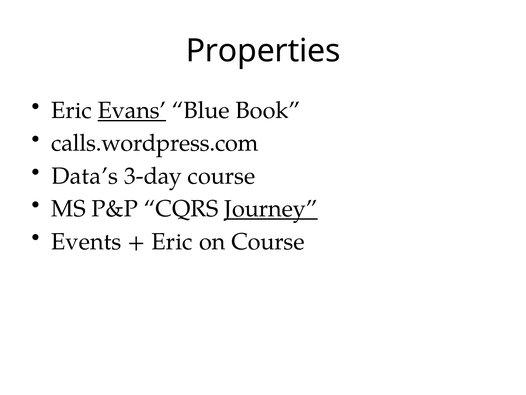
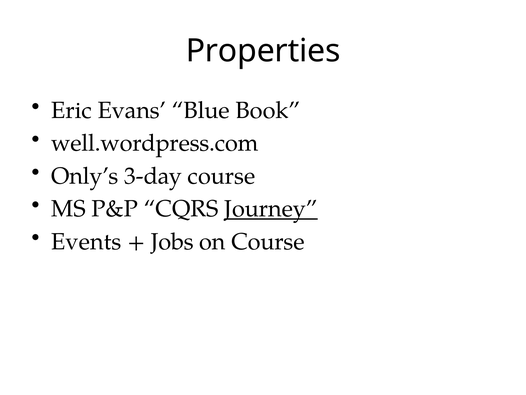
Evans underline: present -> none
calls.wordpress.com: calls.wordpress.com -> well.wordpress.com
Data’s: Data’s -> Only’s
Eric at (172, 241): Eric -> Jobs
